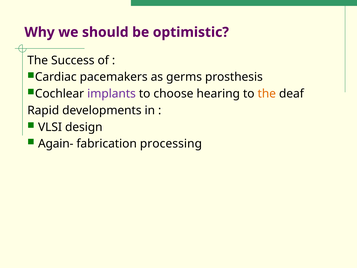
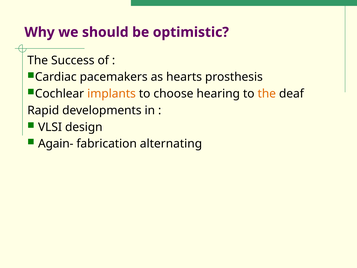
germs: germs -> hearts
implants colour: purple -> orange
processing: processing -> alternating
